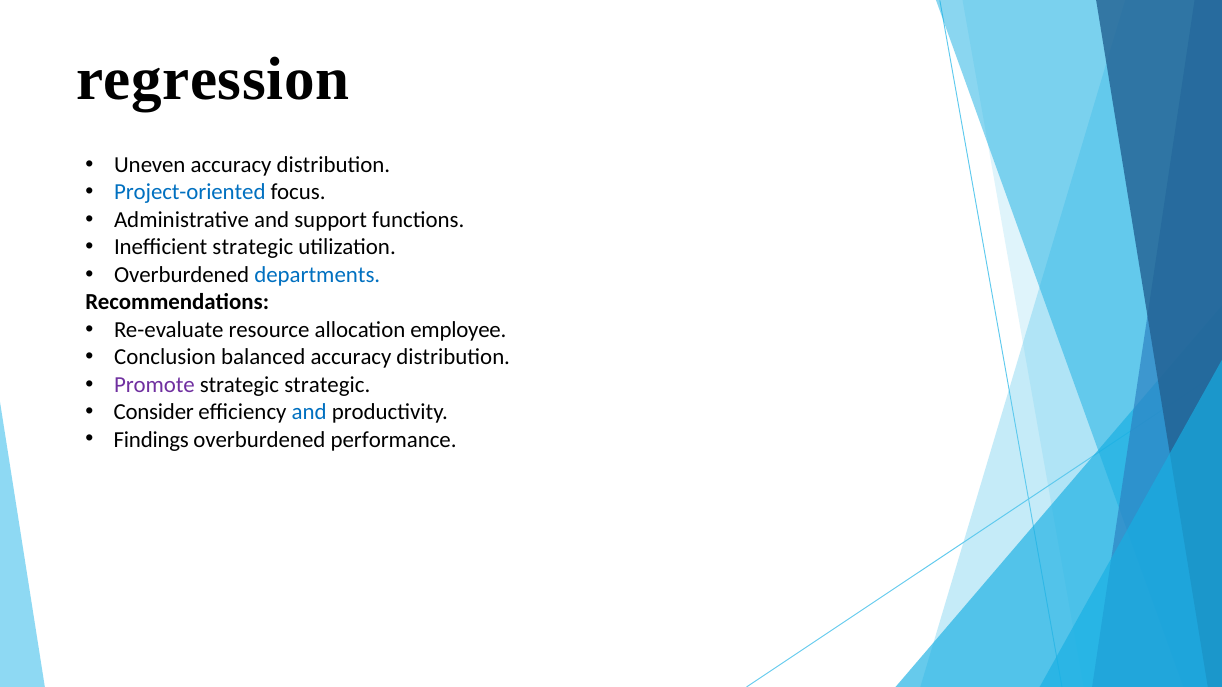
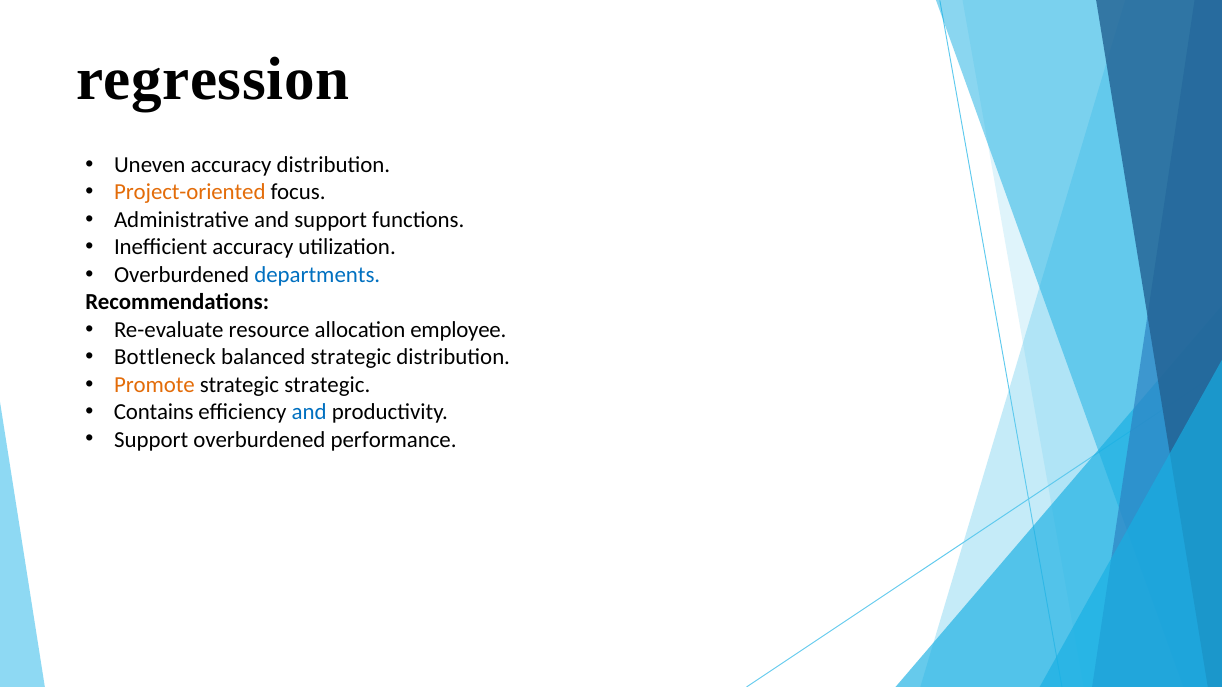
Project-oriented colour: blue -> orange
Inefficient strategic: strategic -> accuracy
Conclusion: Conclusion -> Bottleneck
balanced accuracy: accuracy -> strategic
Promote colour: purple -> orange
Consider: Consider -> Contains
Findings at (151, 440): Findings -> Support
